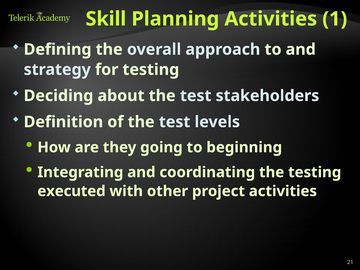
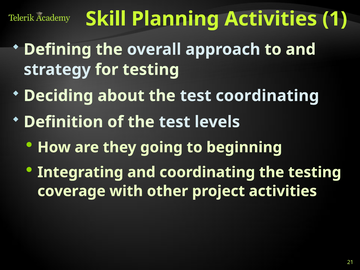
test stakeholders: stakeholders -> coordinating
executed: executed -> coverage
